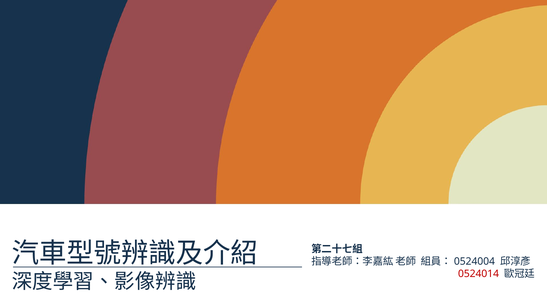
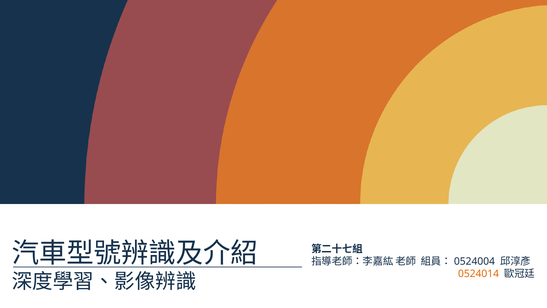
0524014 colour: red -> orange
